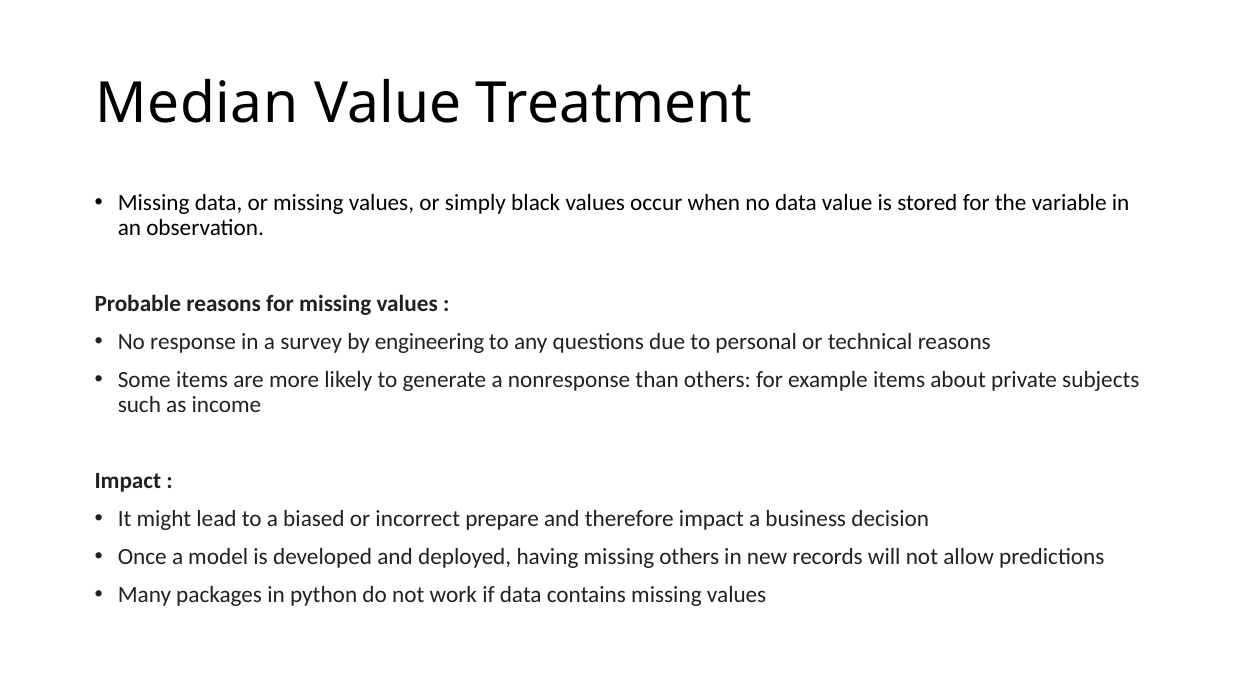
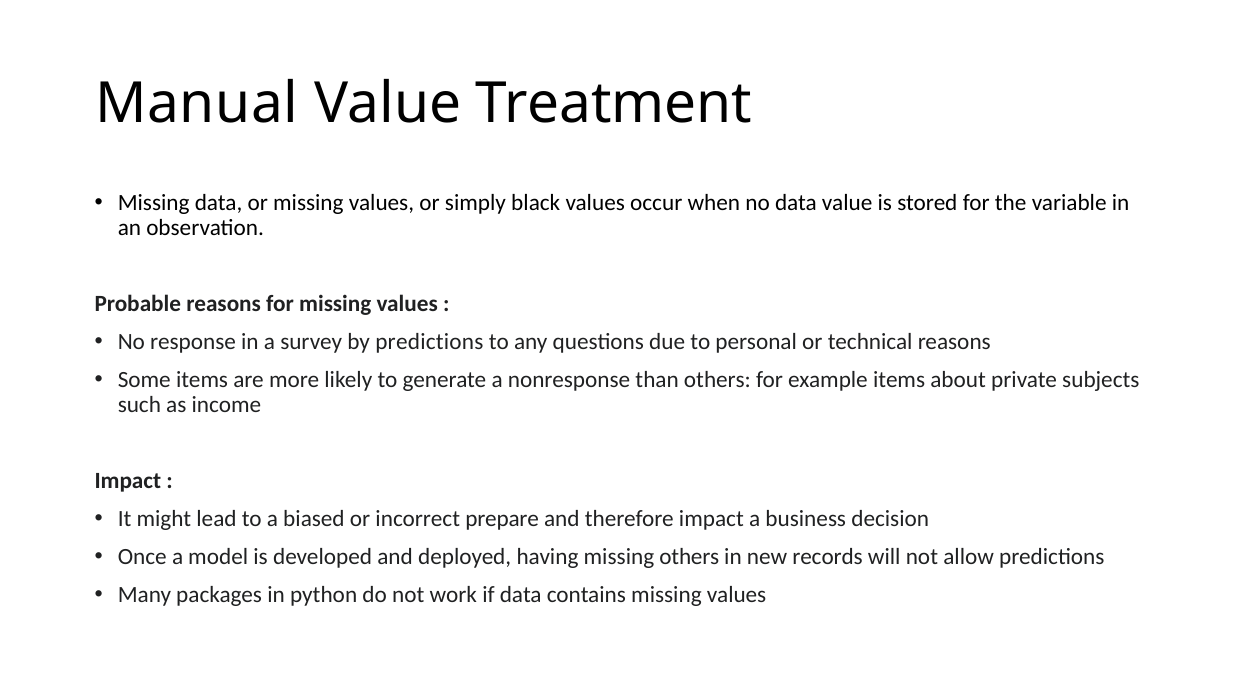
Median: Median -> Manual
by engineering: engineering -> predictions
